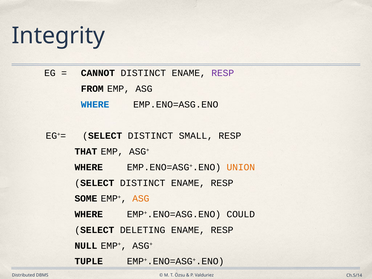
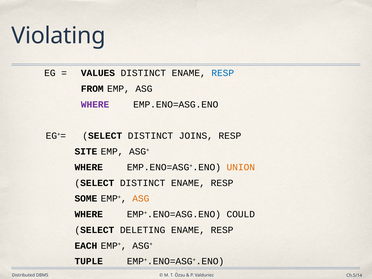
Integrity: Integrity -> Violating
CANNOT: CANNOT -> VALUES
RESP at (223, 73) colour: purple -> blue
WHERE at (95, 104) colour: blue -> purple
SMALL: SMALL -> JOINS
THAT: THAT -> SITE
NULL: NULL -> EACH
